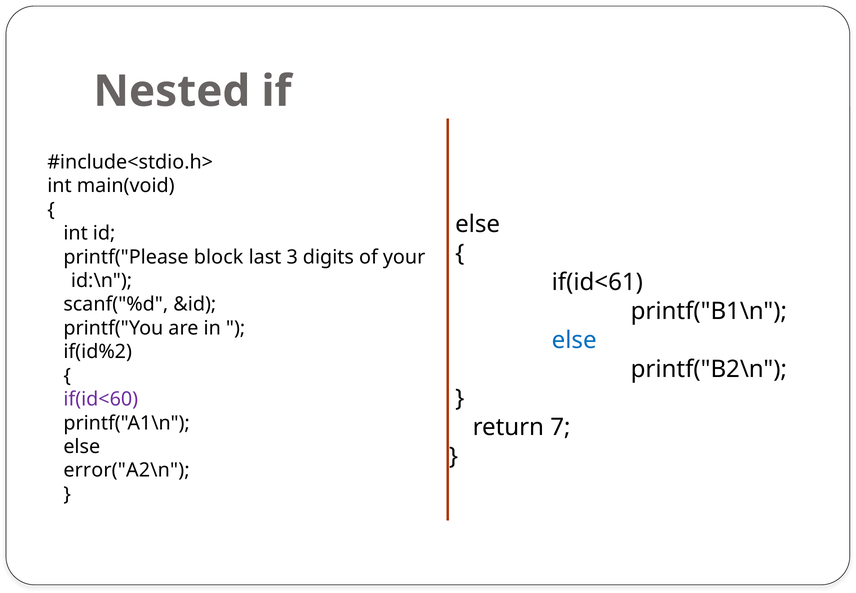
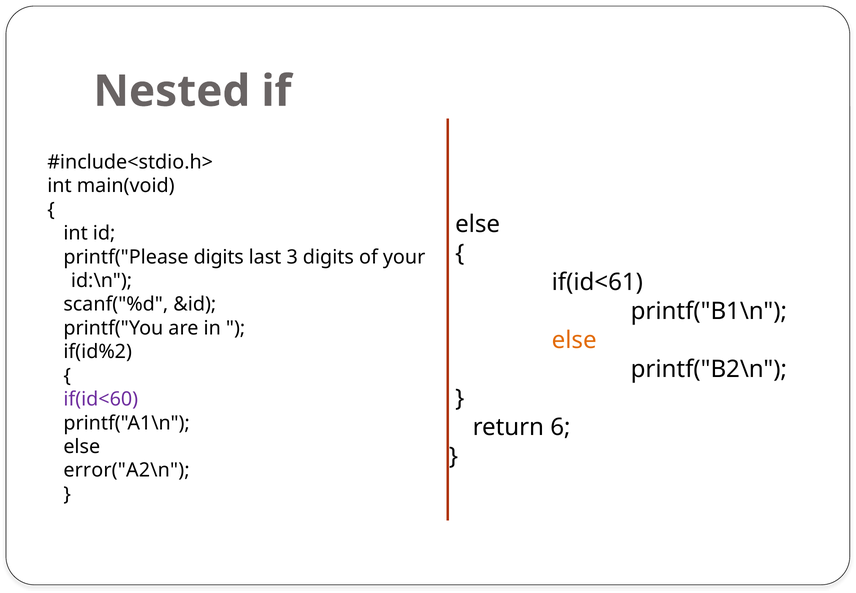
printf("Please block: block -> digits
else at (574, 340) colour: blue -> orange
7: 7 -> 6
